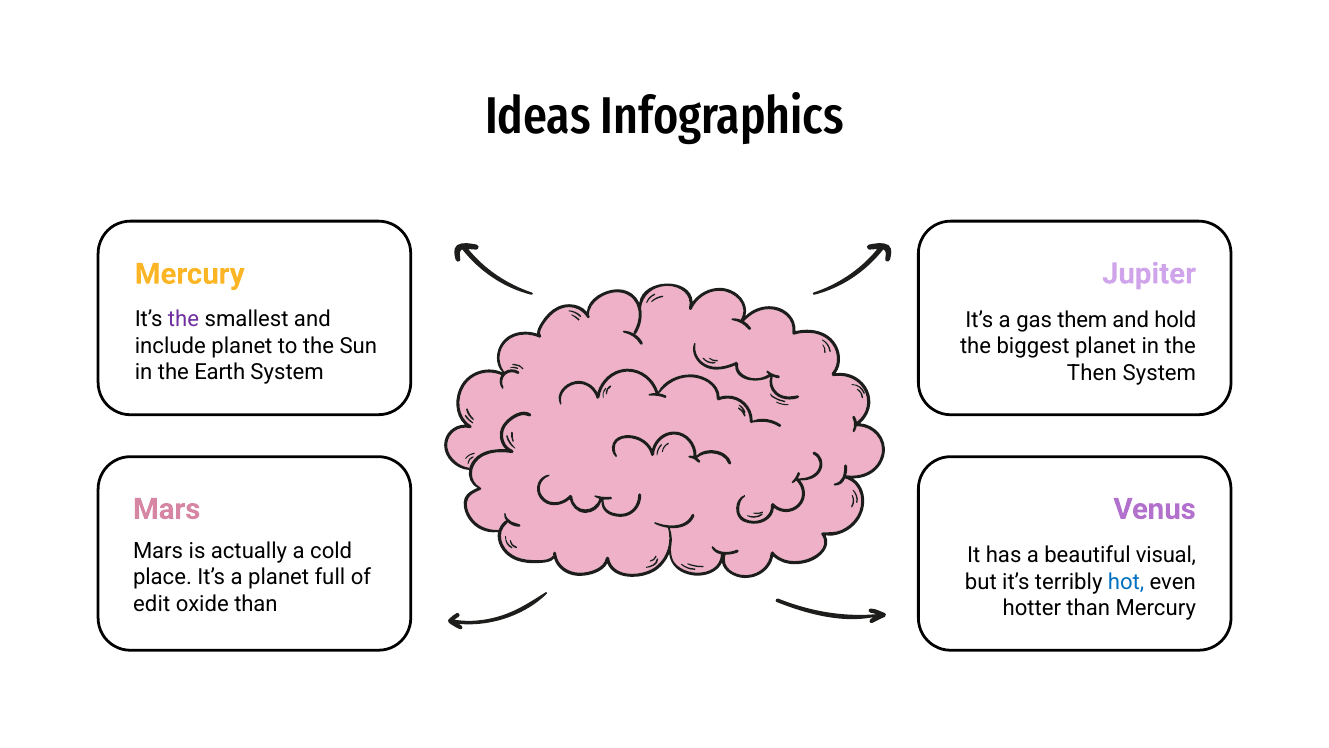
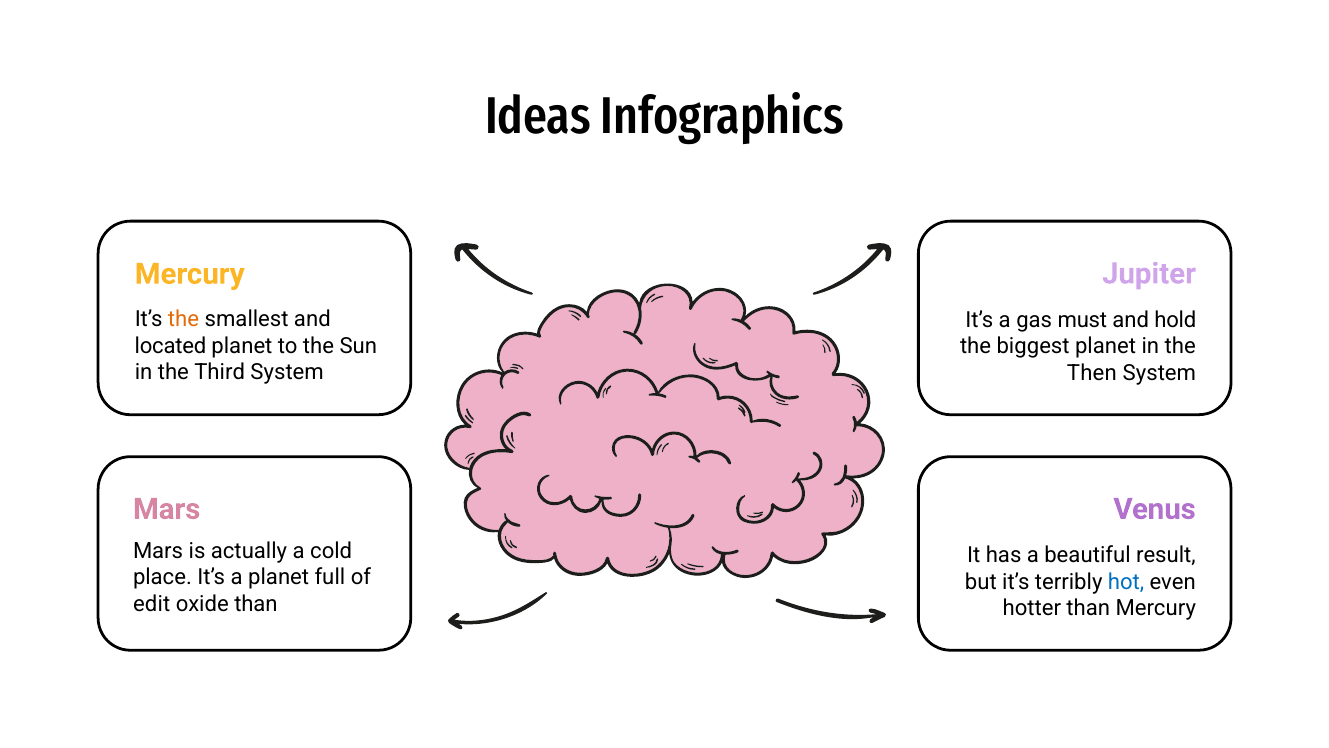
the at (184, 319) colour: purple -> orange
them: them -> must
include: include -> located
Earth: Earth -> Third
visual: visual -> result
